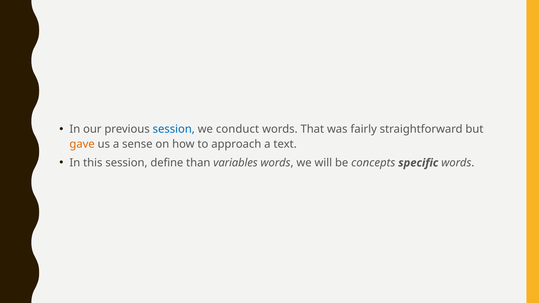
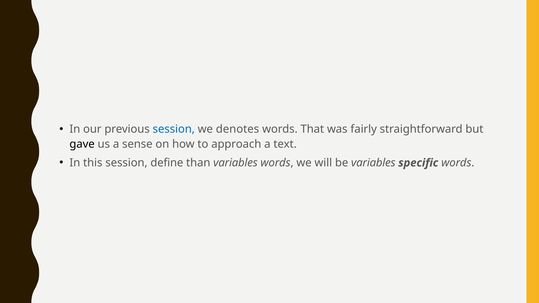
conduct: conduct -> denotes
gave colour: orange -> black
be concepts: concepts -> variables
